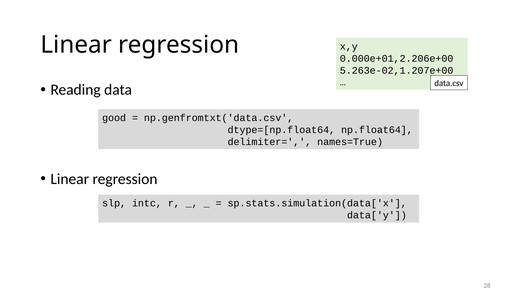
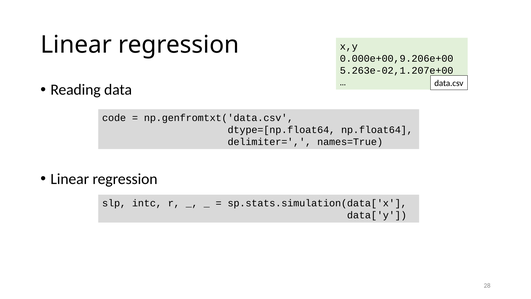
0.000e+01,2.206e+00: 0.000e+01,2.206e+00 -> 0.000e+00,9.206e+00
good: good -> code
